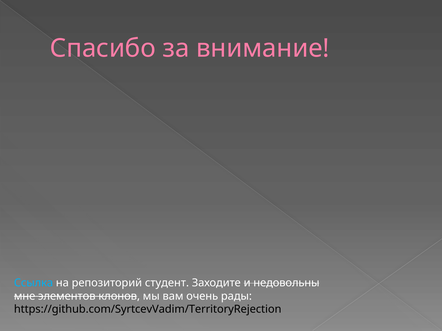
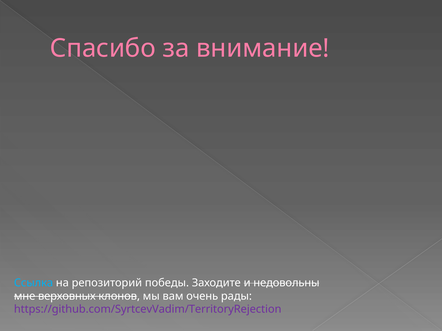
студент: студент -> победы
элементов: элементов -> верховных
https://github.com/SyrtcevVadim/TerritoryRejection colour: black -> purple
